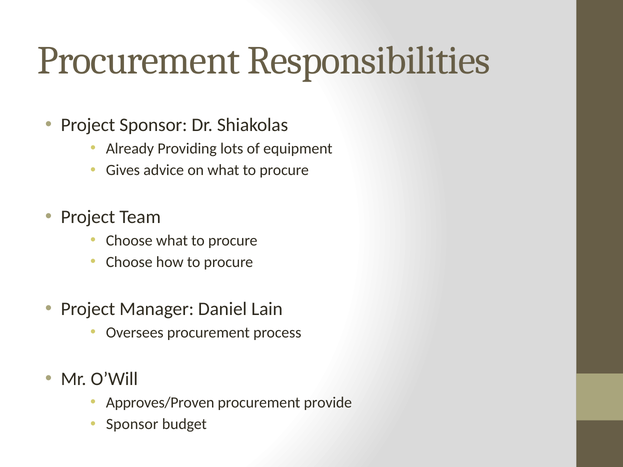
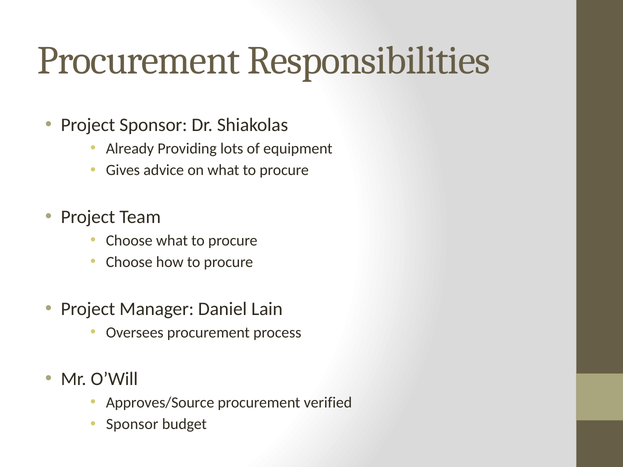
Approves/Proven: Approves/Proven -> Approves/Source
provide: provide -> verified
